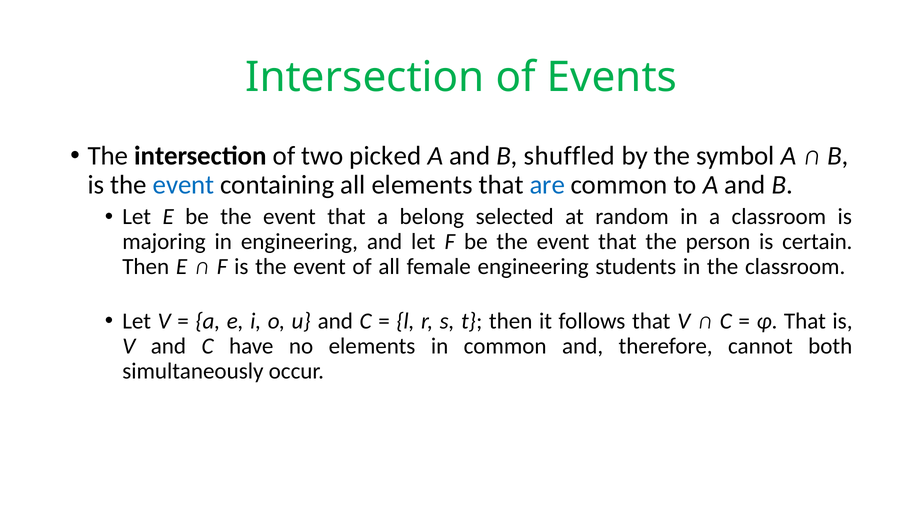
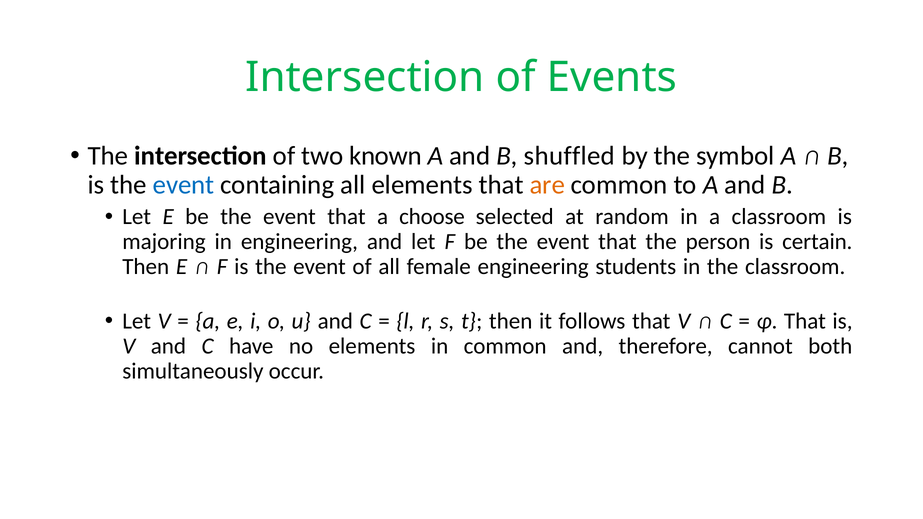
picked: picked -> known
are colour: blue -> orange
belong: belong -> choose
